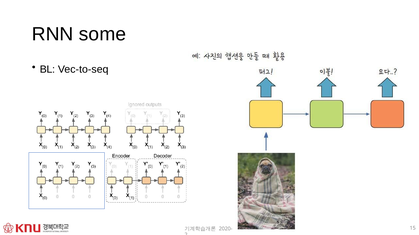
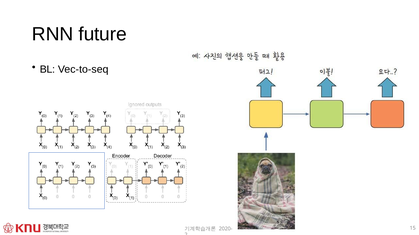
some: some -> future
